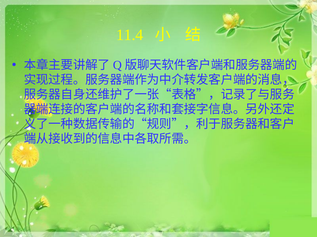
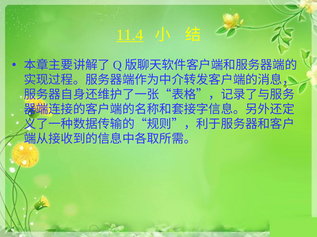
11.4 underline: none -> present
